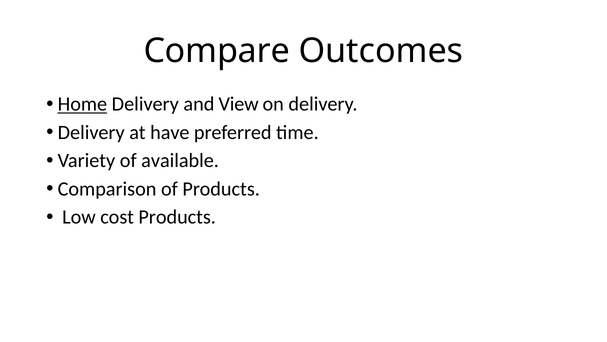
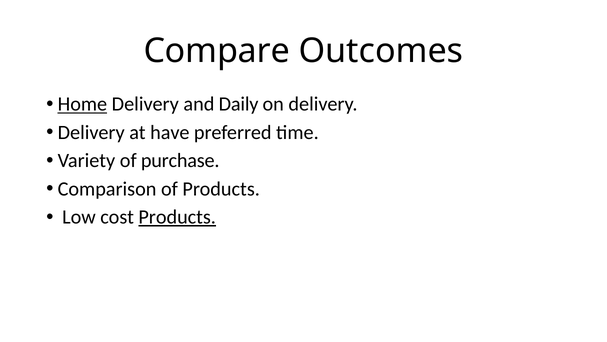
View: View -> Daily
available: available -> purchase
Products at (177, 217) underline: none -> present
